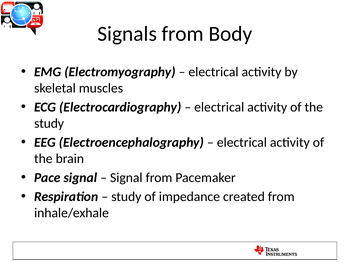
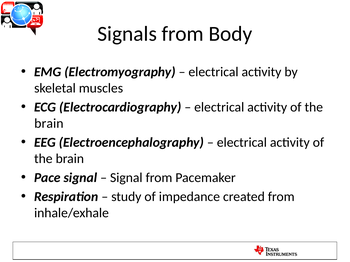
study at (49, 124): study -> brain
